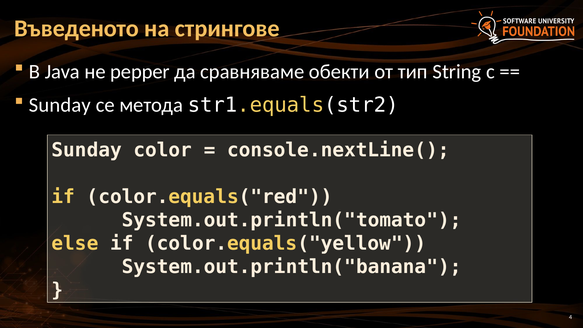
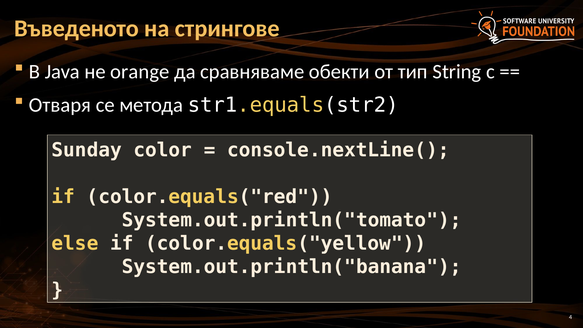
pepper: pepper -> orange
Sunday at (60, 105): Sunday -> Отваря
